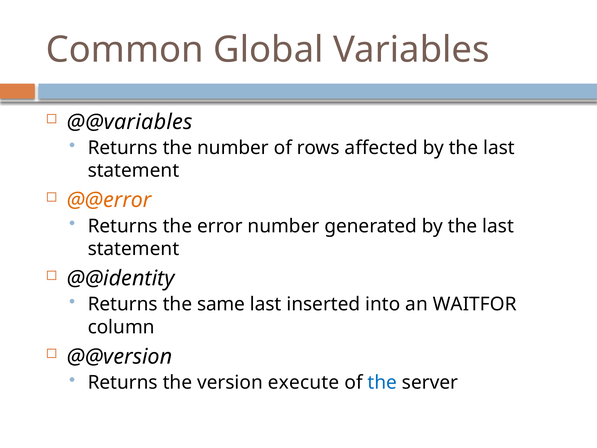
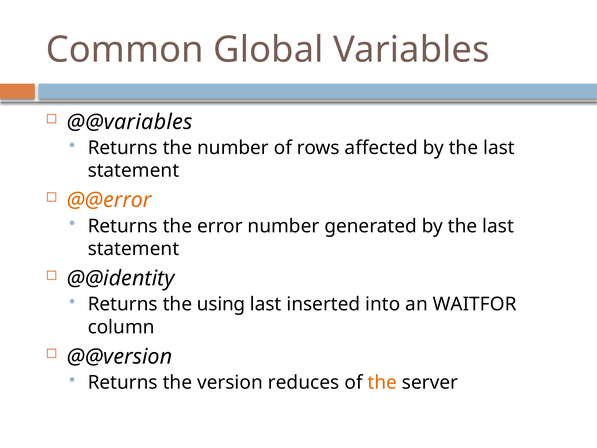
same: same -> using
execute: execute -> reduces
the at (382, 382) colour: blue -> orange
